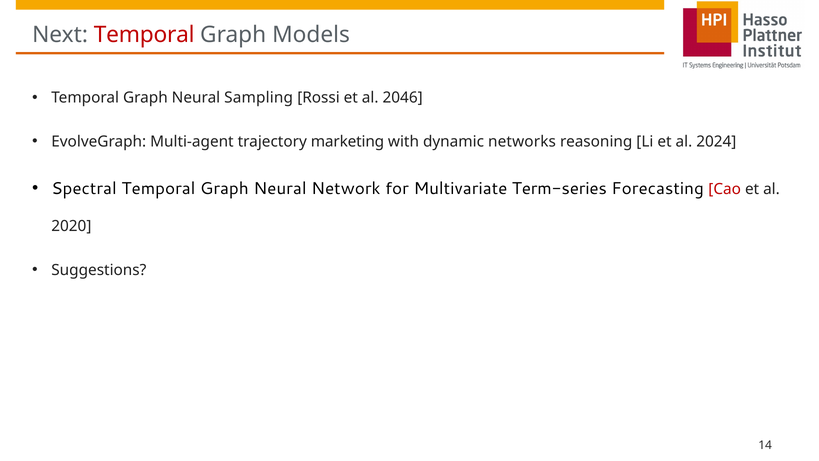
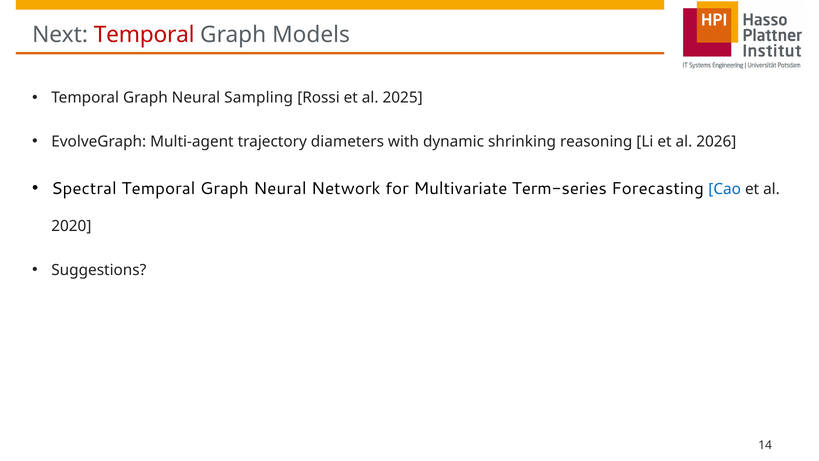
2046: 2046 -> 2025
marketing: marketing -> diameters
networks: networks -> shrinking
2024: 2024 -> 2026
Cao colour: red -> blue
